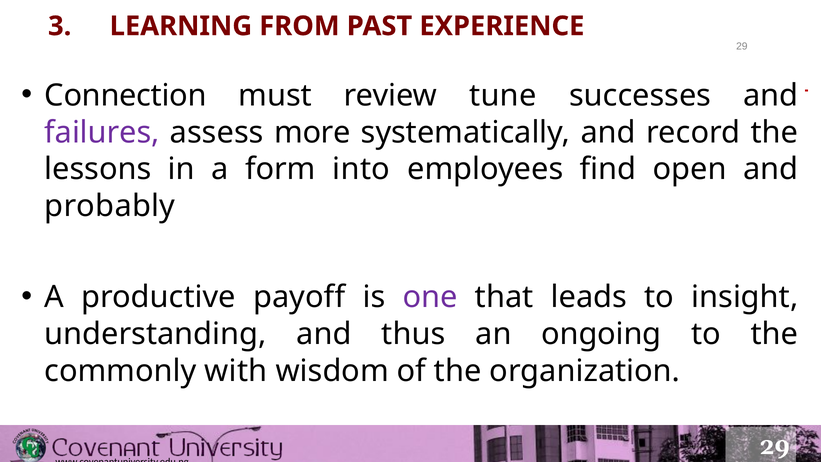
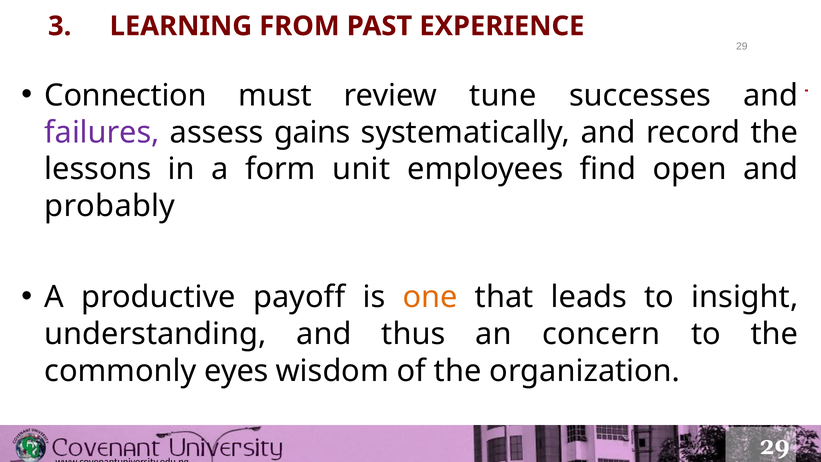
more: more -> gains
into: into -> unit
one colour: purple -> orange
ongoing: ongoing -> concern
with: with -> eyes
